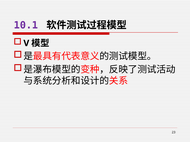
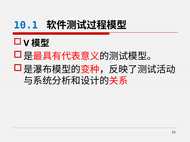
10.1 colour: purple -> blue
